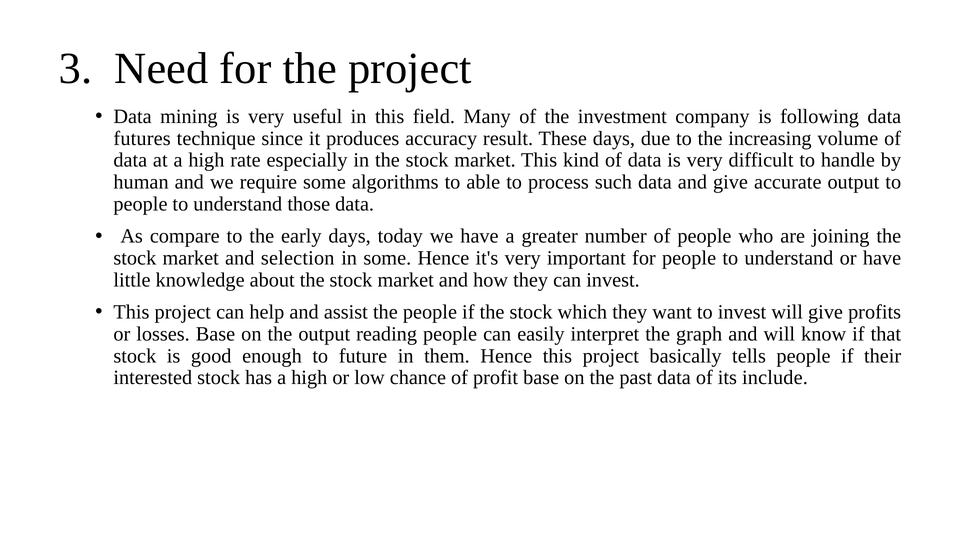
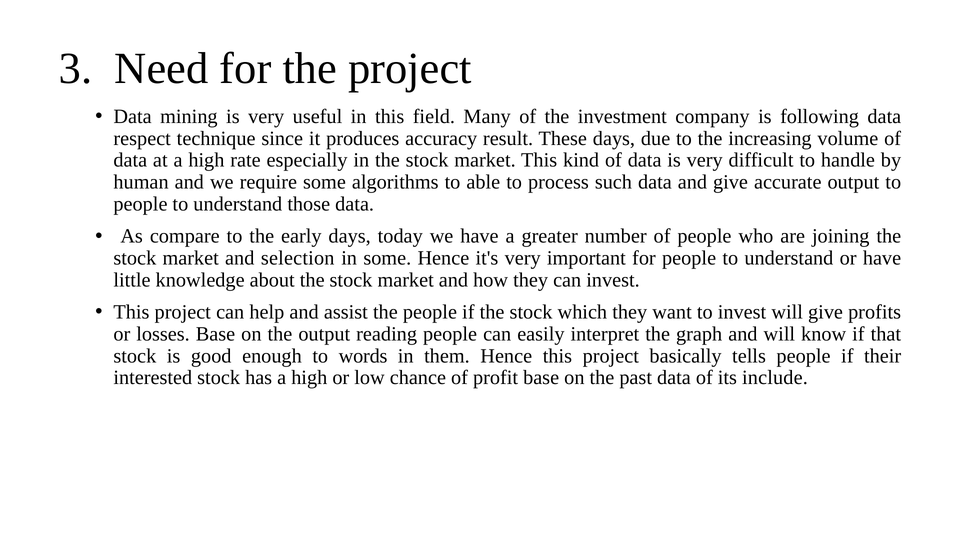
futures: futures -> respect
future: future -> words
